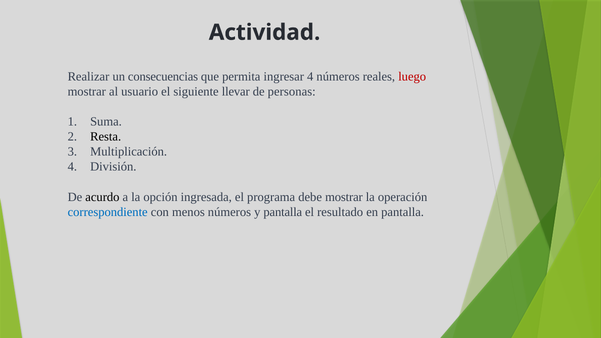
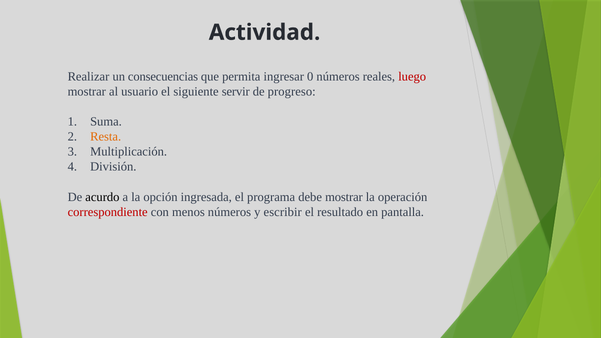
ingresar 4: 4 -> 0
llevar: llevar -> servir
personas: personas -> progreso
Resta colour: black -> orange
correspondiente colour: blue -> red
y pantalla: pantalla -> escribir
